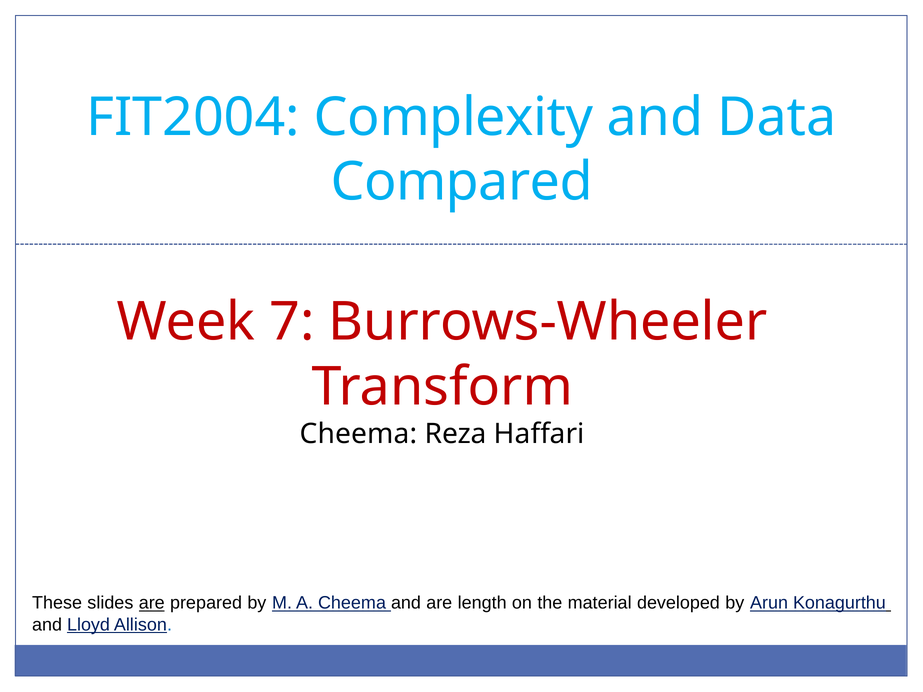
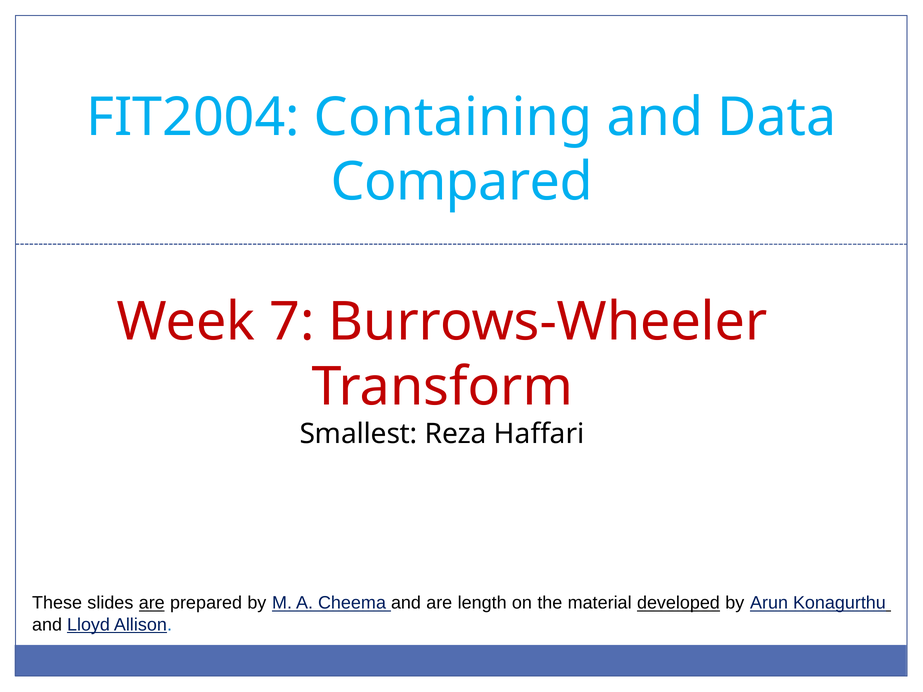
Complexity: Complexity -> Containing
Cheema at (358, 434): Cheema -> Smallest
developed underline: none -> present
